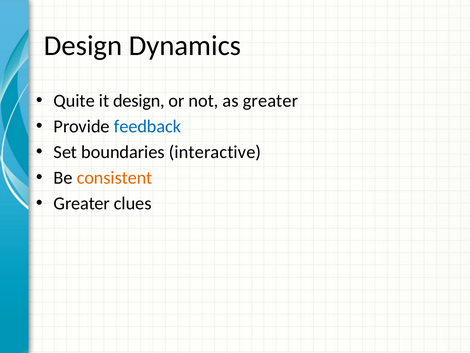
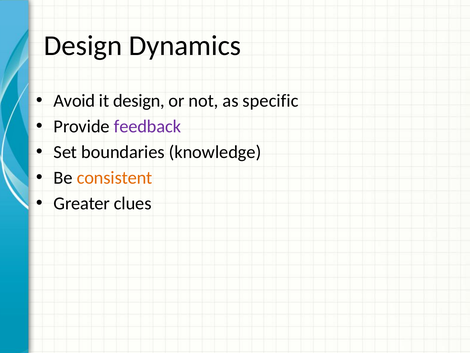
Quite: Quite -> Avoid
as greater: greater -> specific
feedback colour: blue -> purple
interactive: interactive -> knowledge
